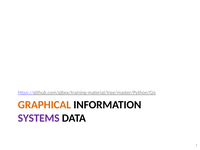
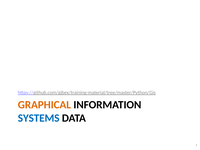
SYSTEMS colour: purple -> blue
